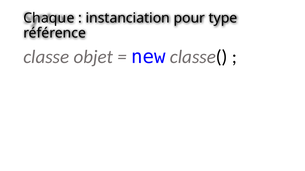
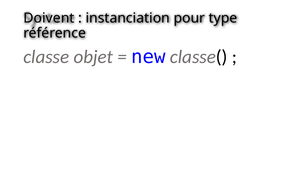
Chaque: Chaque -> Doivent
